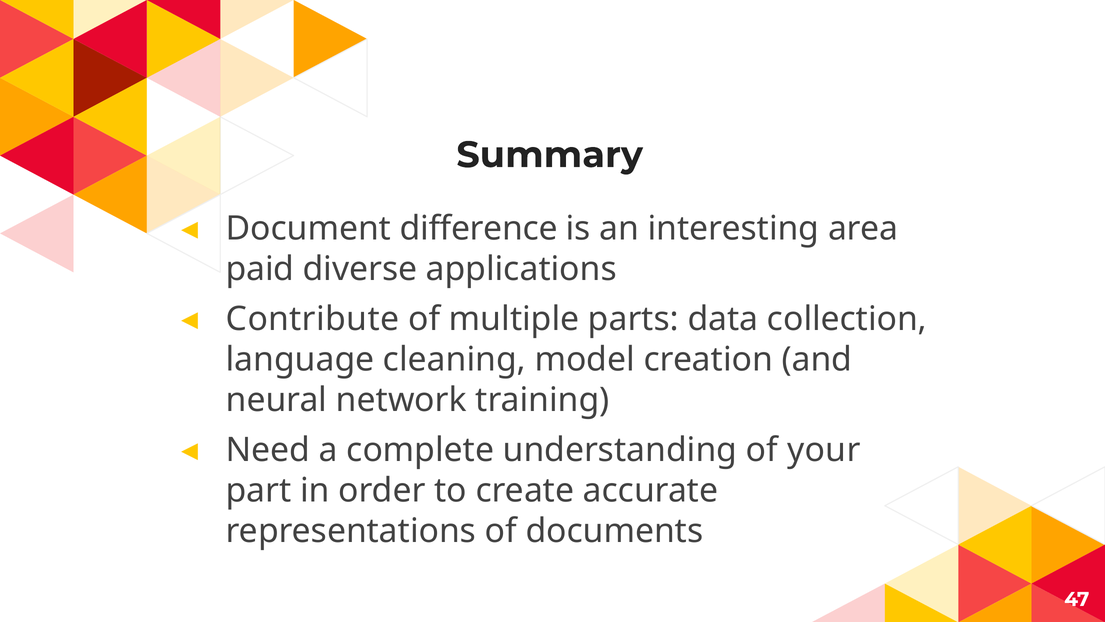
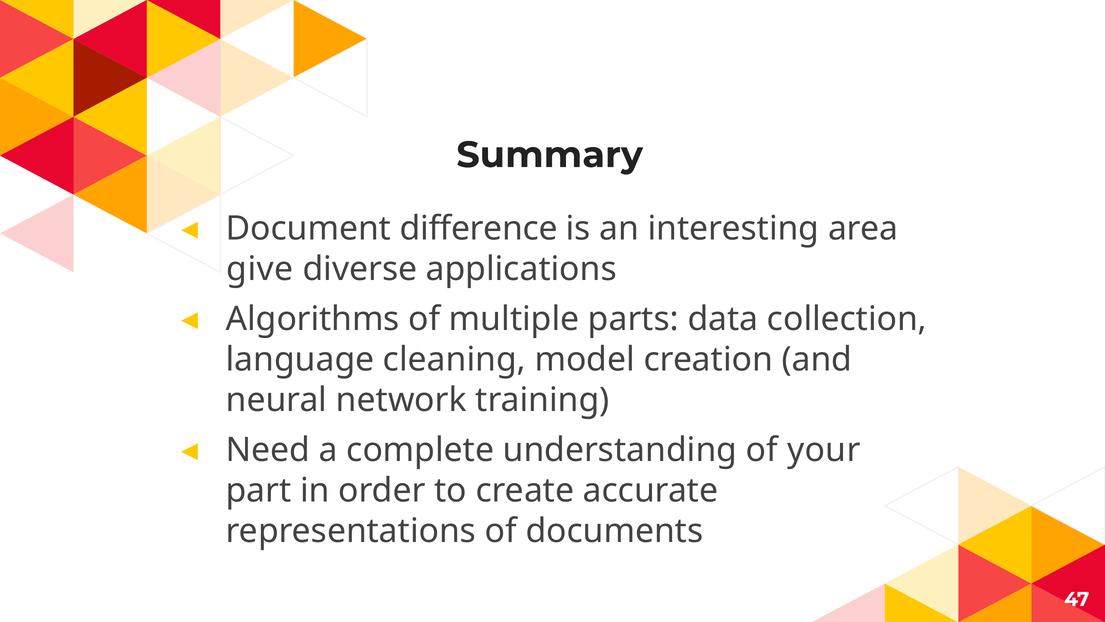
paid: paid -> give
Contribute: Contribute -> Algorithms
